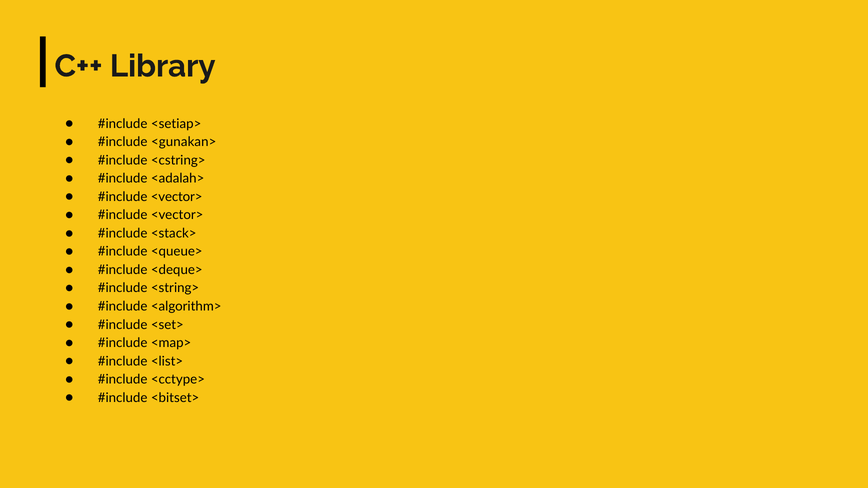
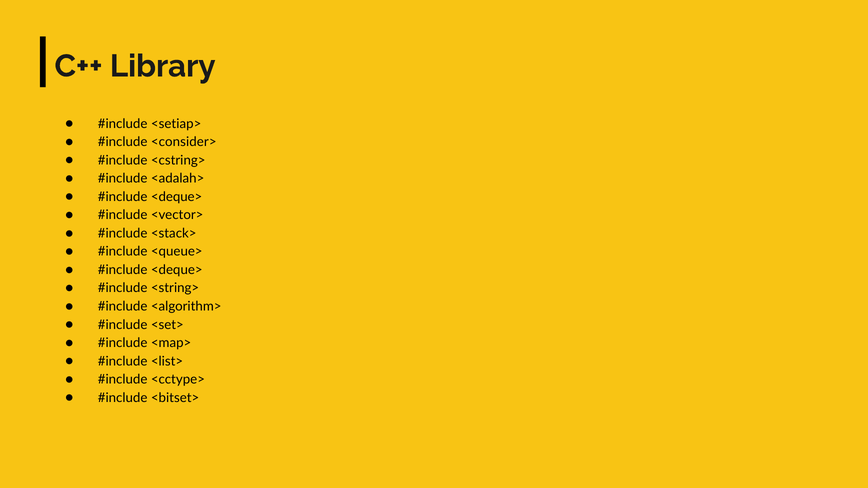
<gunakan>: <gunakan> -> <consider>
<vector> at (177, 197): <vector> -> <deque>
